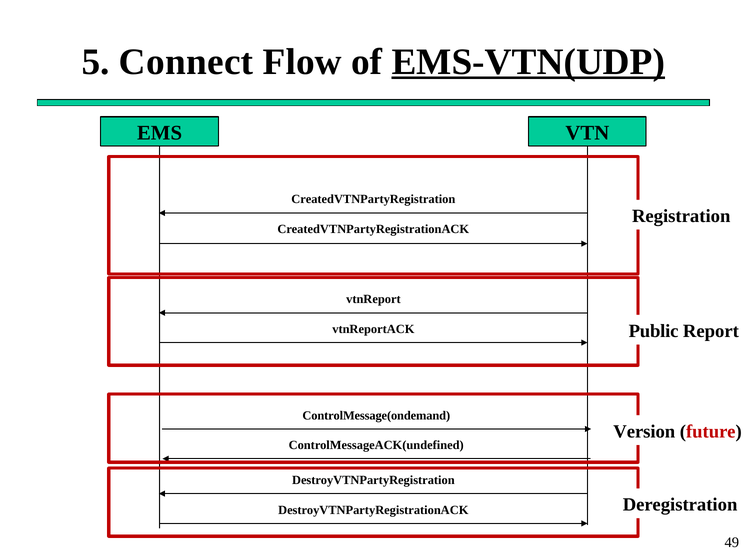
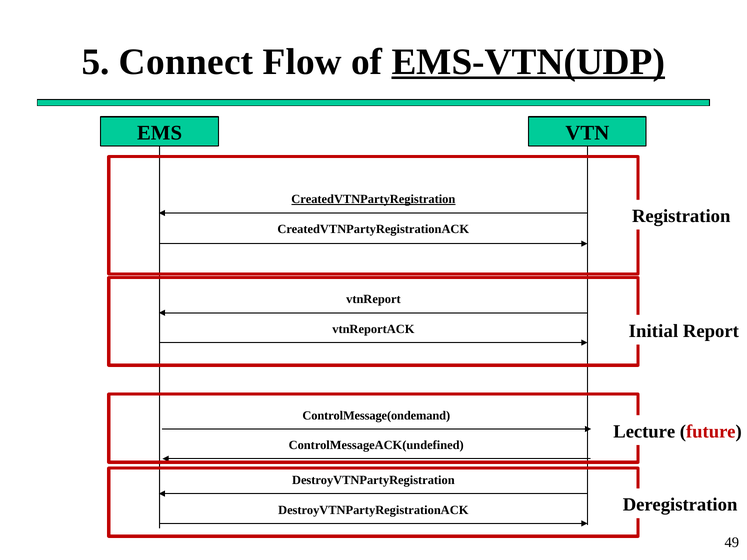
CreatedVTNPartyRegistration underline: none -> present
Public: Public -> Initial
Version: Version -> Lecture
